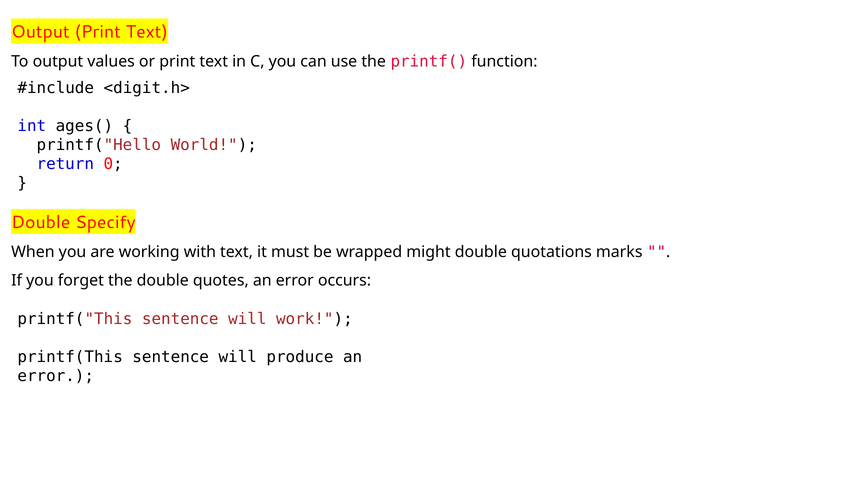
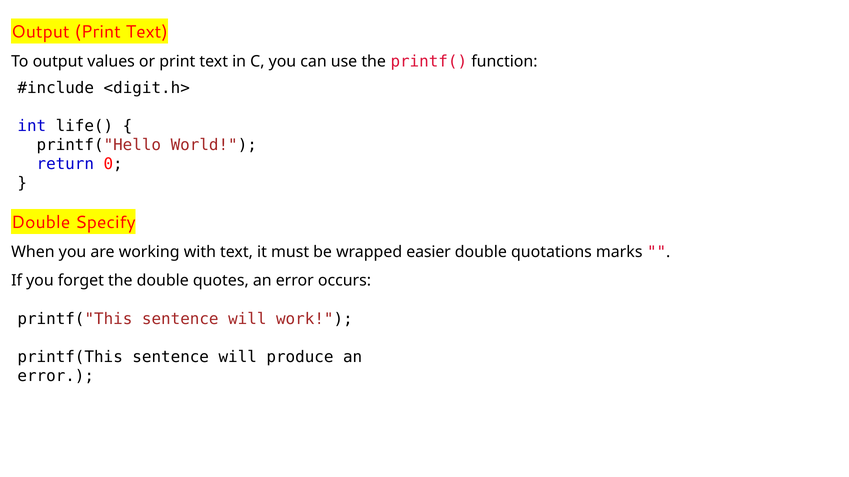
ages(: ages( -> life(
might: might -> easier
